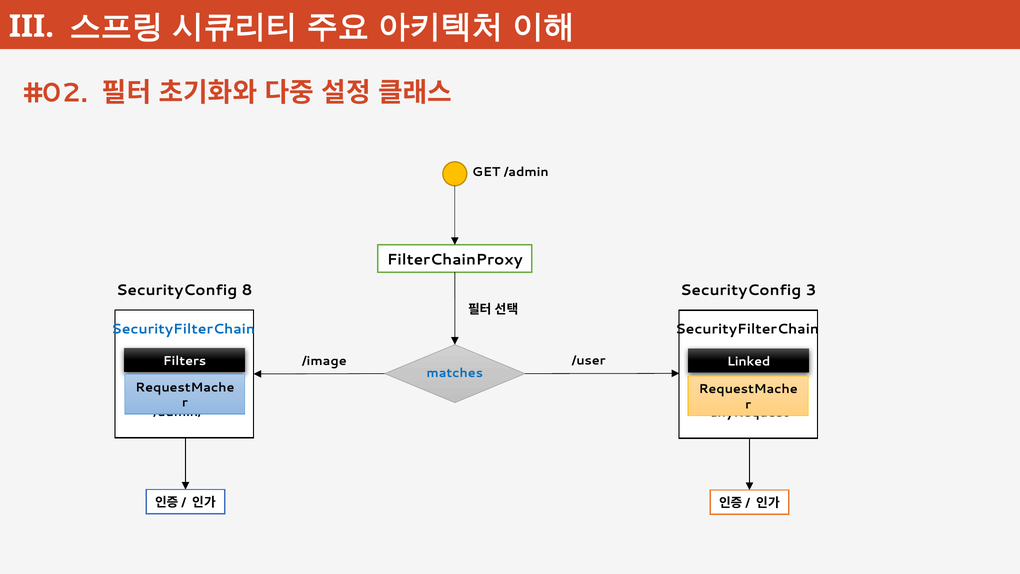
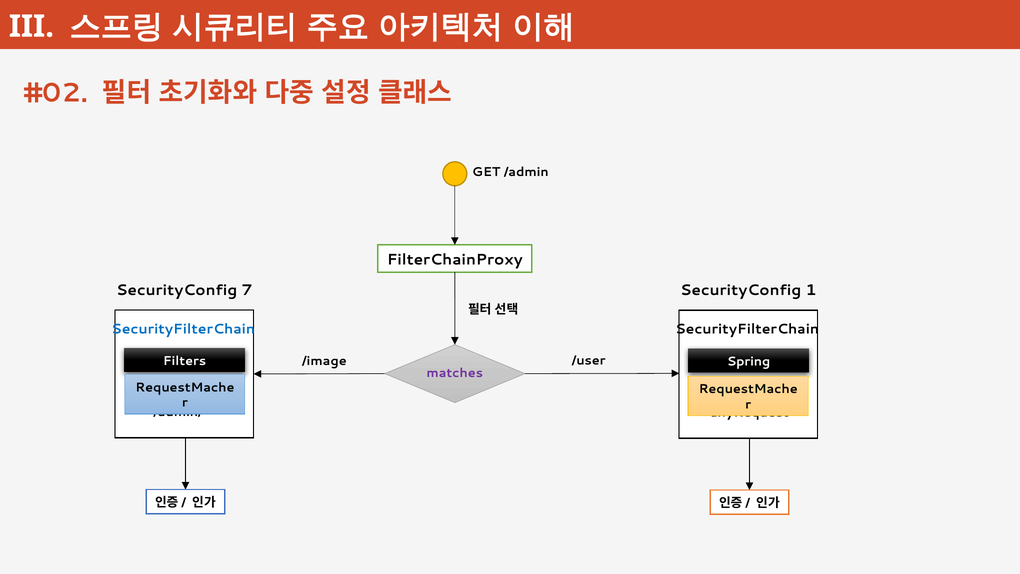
8: 8 -> 7
3: 3 -> 1
Linked: Linked -> Spring
matches colour: blue -> purple
